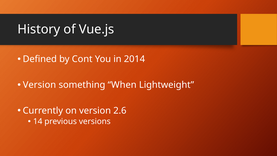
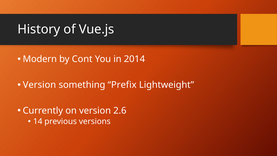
Defined: Defined -> Modern
When: When -> Prefix
